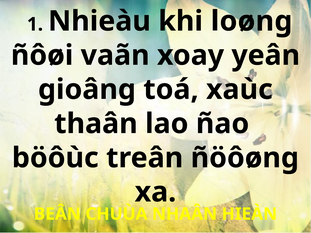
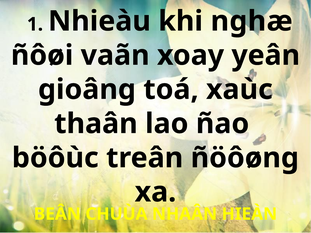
loøng: loøng -> nghæ
